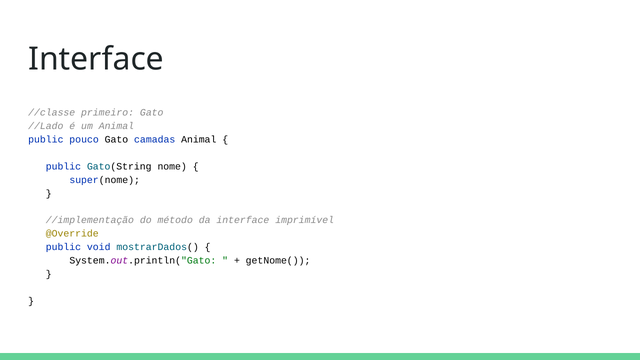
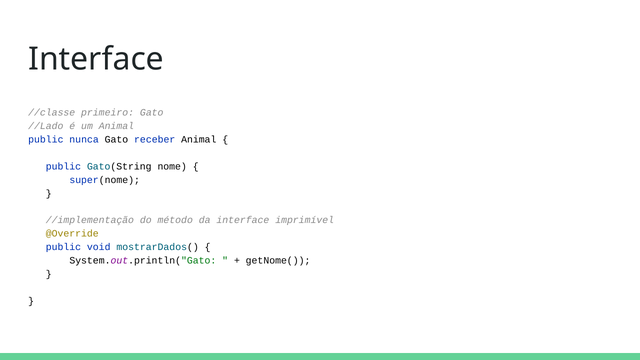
pouco: pouco -> nunca
camadas: camadas -> receber
